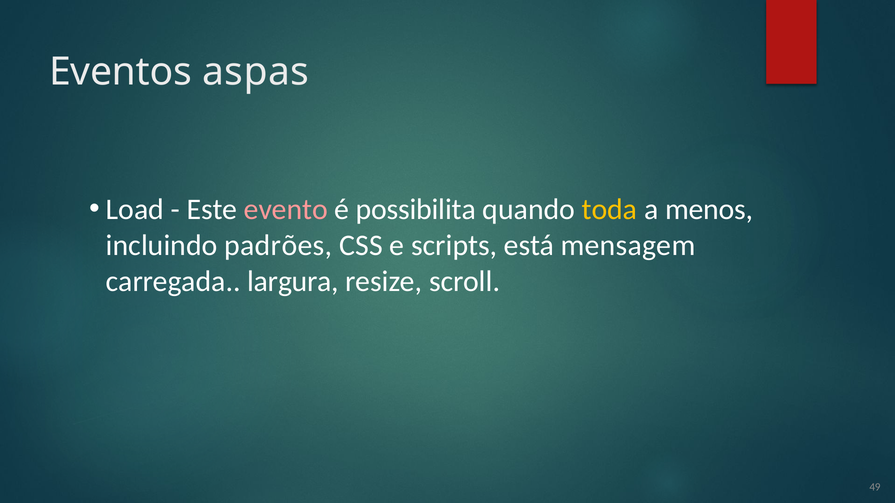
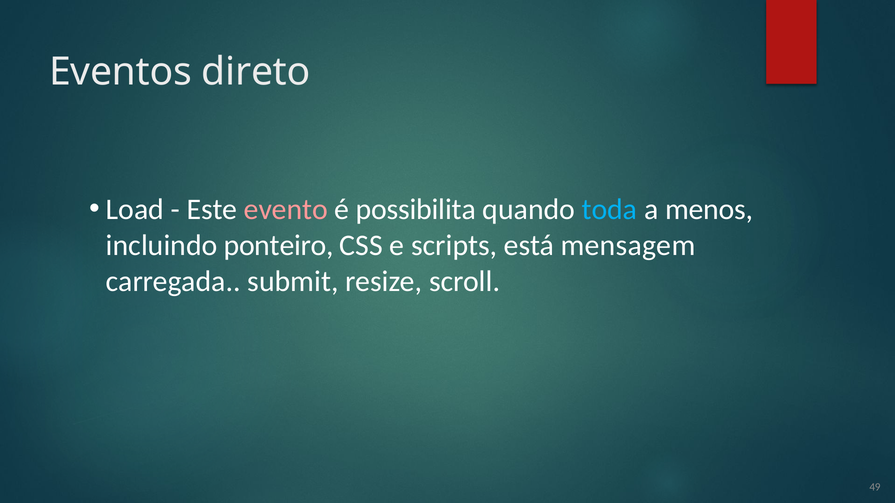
aspas: aspas -> direto
toda colour: yellow -> light blue
padrões: padrões -> ponteiro
largura: largura -> submit
